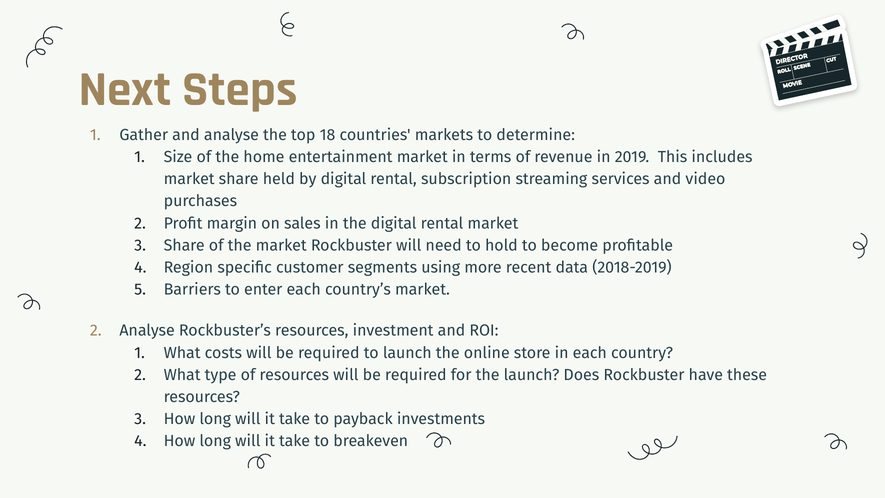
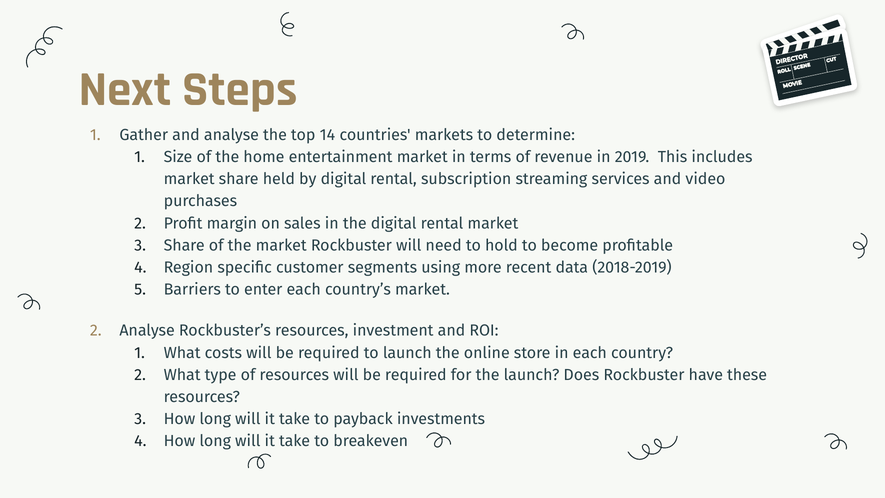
18: 18 -> 14
